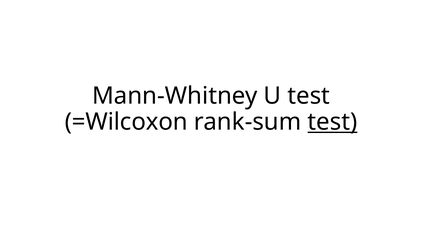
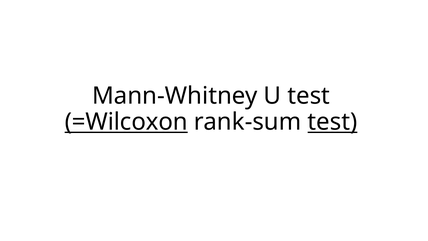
=Wilcoxon underline: none -> present
